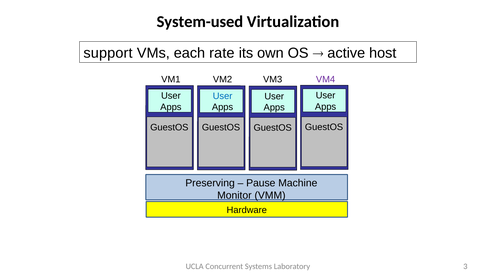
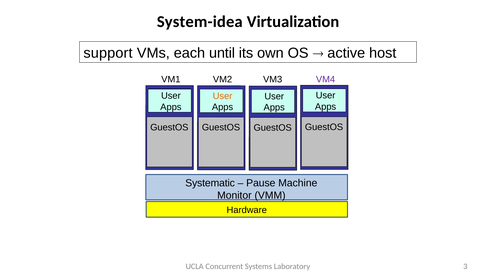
System-used: System-used -> System-idea
rate: rate -> until
User at (223, 96) colour: blue -> orange
Preserving: Preserving -> Systematic
